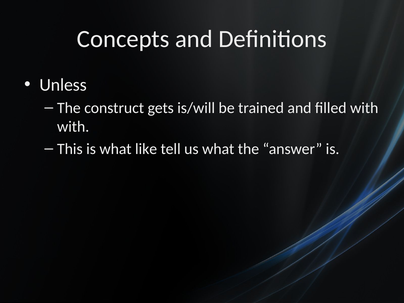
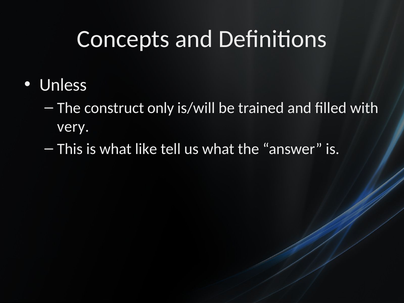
gets: gets -> only
with at (73, 127): with -> very
